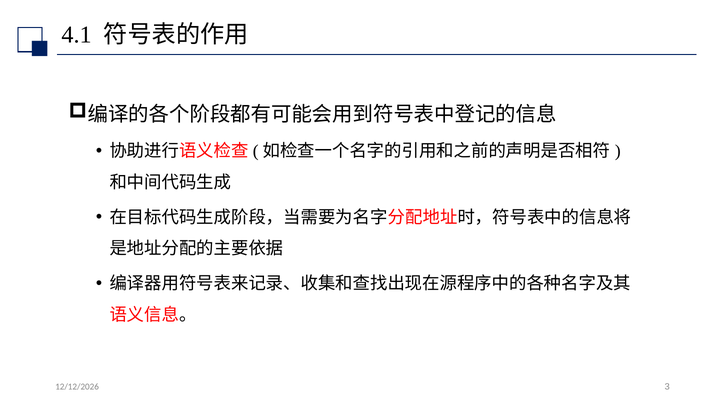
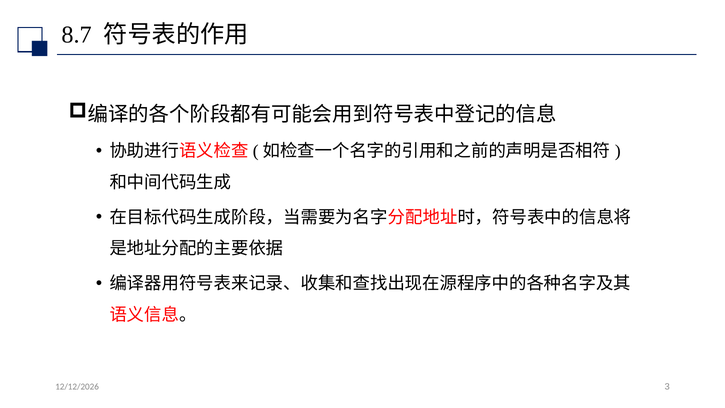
4.1: 4.1 -> 8.7
